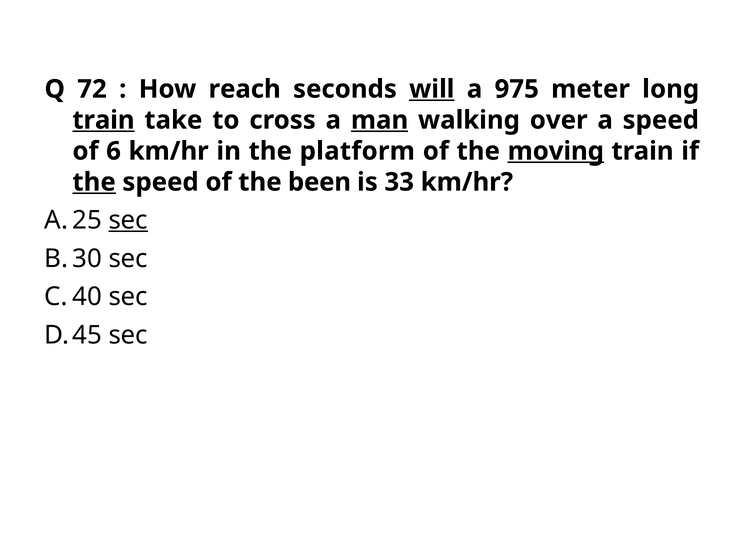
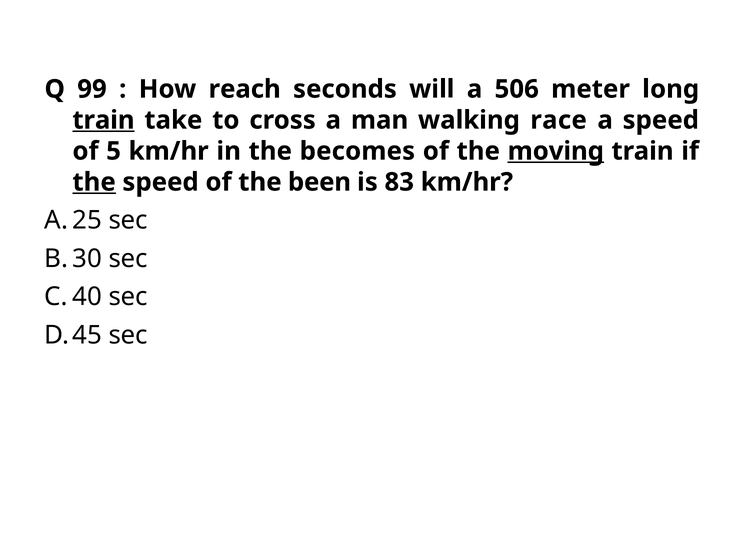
72: 72 -> 99
will underline: present -> none
975: 975 -> 506
man underline: present -> none
over: over -> race
6: 6 -> 5
platform: platform -> becomes
33: 33 -> 83
sec at (128, 220) underline: present -> none
